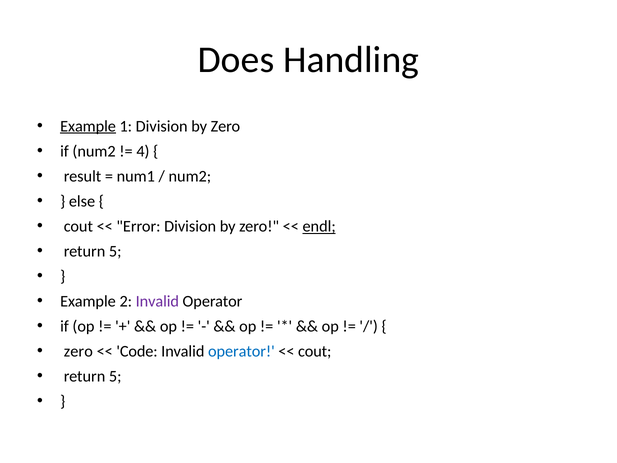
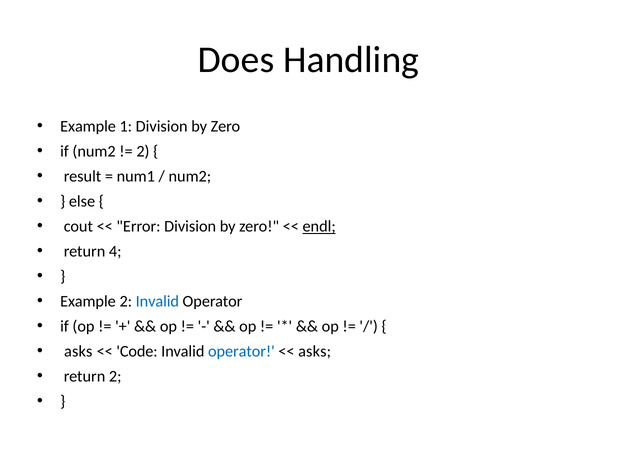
Example at (88, 126) underline: present -> none
4 at (143, 151): 4 -> 2
5 at (115, 251): 5 -> 4
Invalid at (157, 301) colour: purple -> blue
zero at (78, 351): zero -> asks
cout at (315, 351): cout -> asks
5 at (115, 376): 5 -> 2
